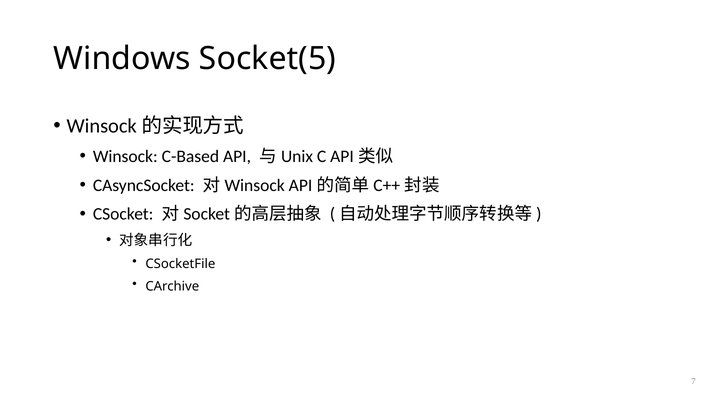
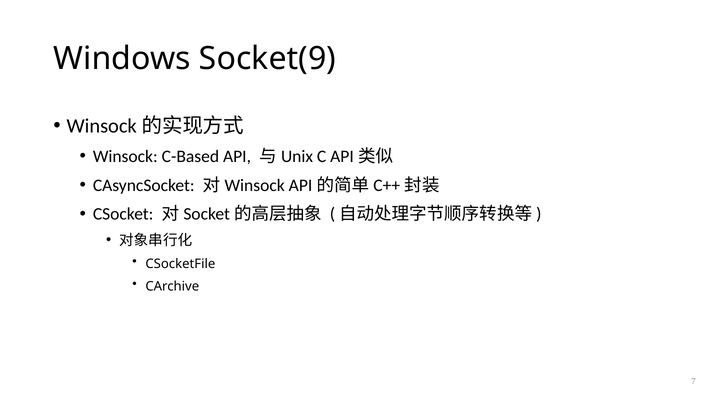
Socket(5: Socket(5 -> Socket(9
